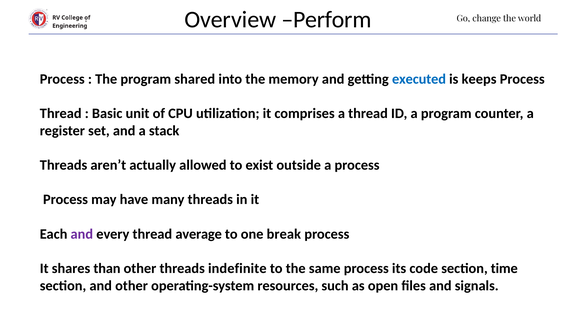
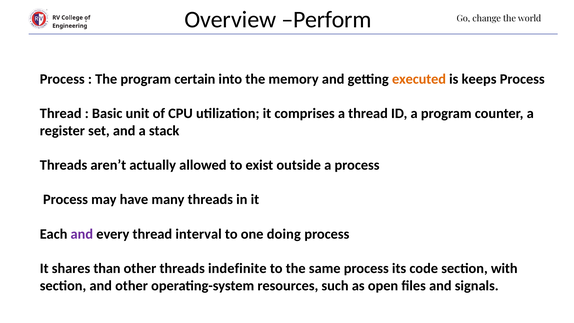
shared: shared -> certain
executed colour: blue -> orange
average: average -> interval
break: break -> doing
time: time -> with
